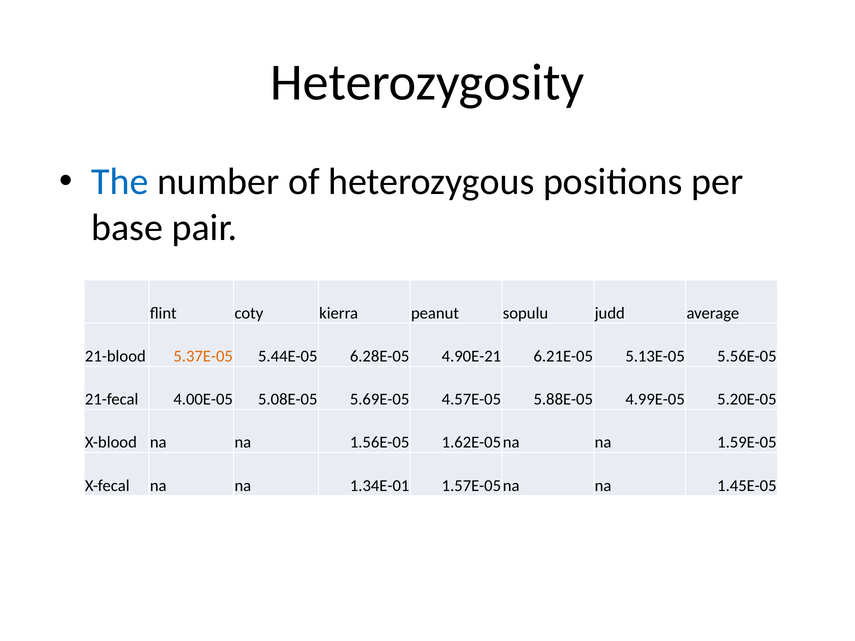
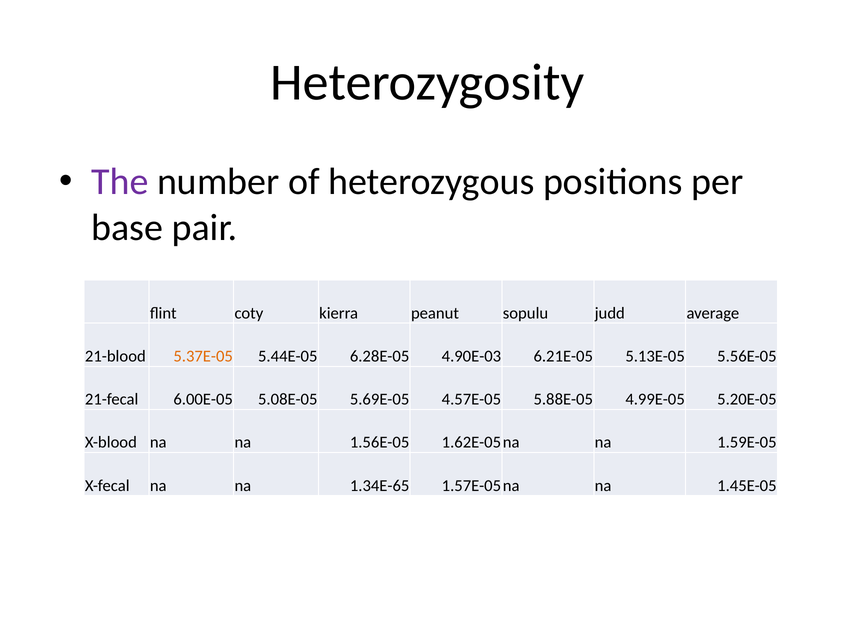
The colour: blue -> purple
4.90E-21: 4.90E-21 -> 4.90E-03
4.00E-05: 4.00E-05 -> 6.00E-05
1.34E-01: 1.34E-01 -> 1.34E-65
